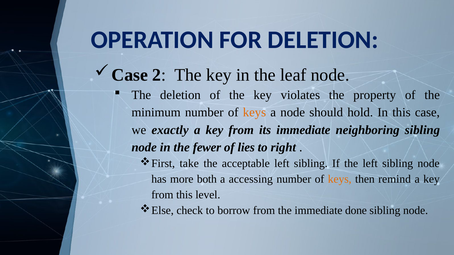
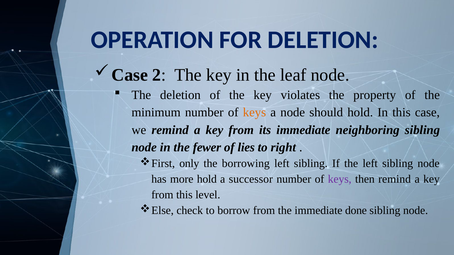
we exactly: exactly -> remind
take: take -> only
acceptable: acceptable -> borrowing
more both: both -> hold
accessing: accessing -> successor
keys at (340, 179) colour: orange -> purple
